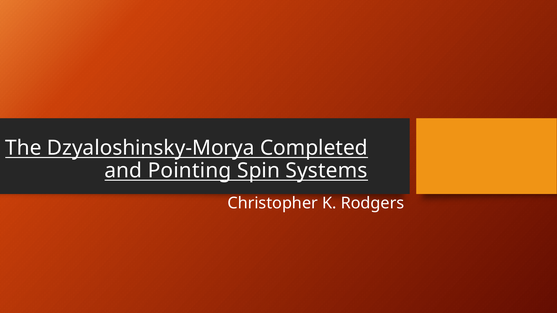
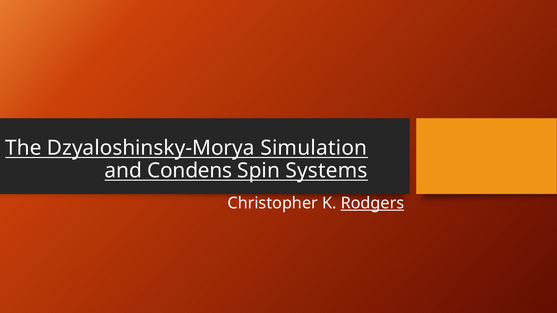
Completed: Completed -> Simulation
Pointing: Pointing -> Condens
Rodgers underline: none -> present
